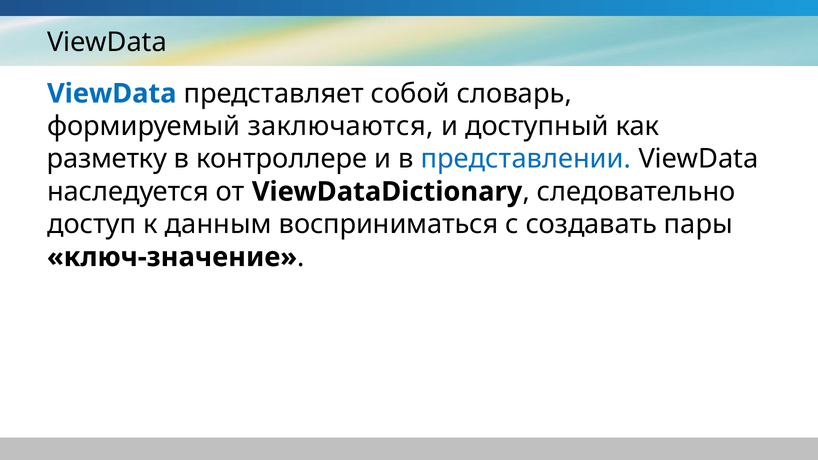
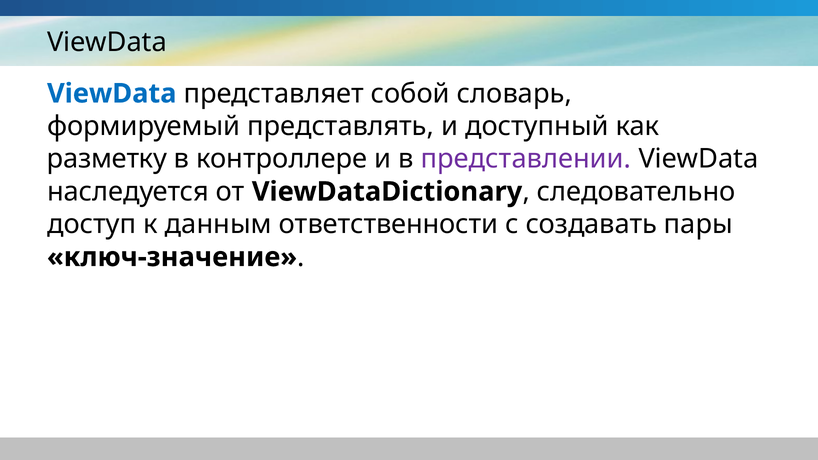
заключаются: заключаются -> представлять
представлении colour: blue -> purple
восприниматься: восприниматься -> ответственности
